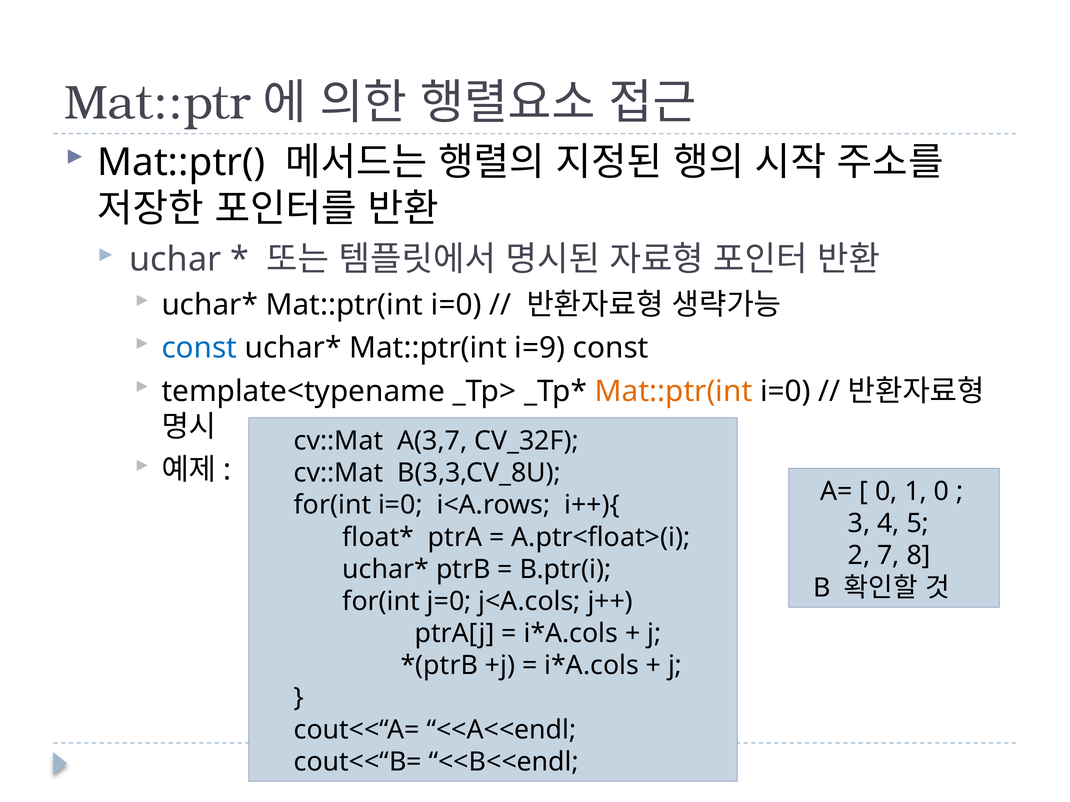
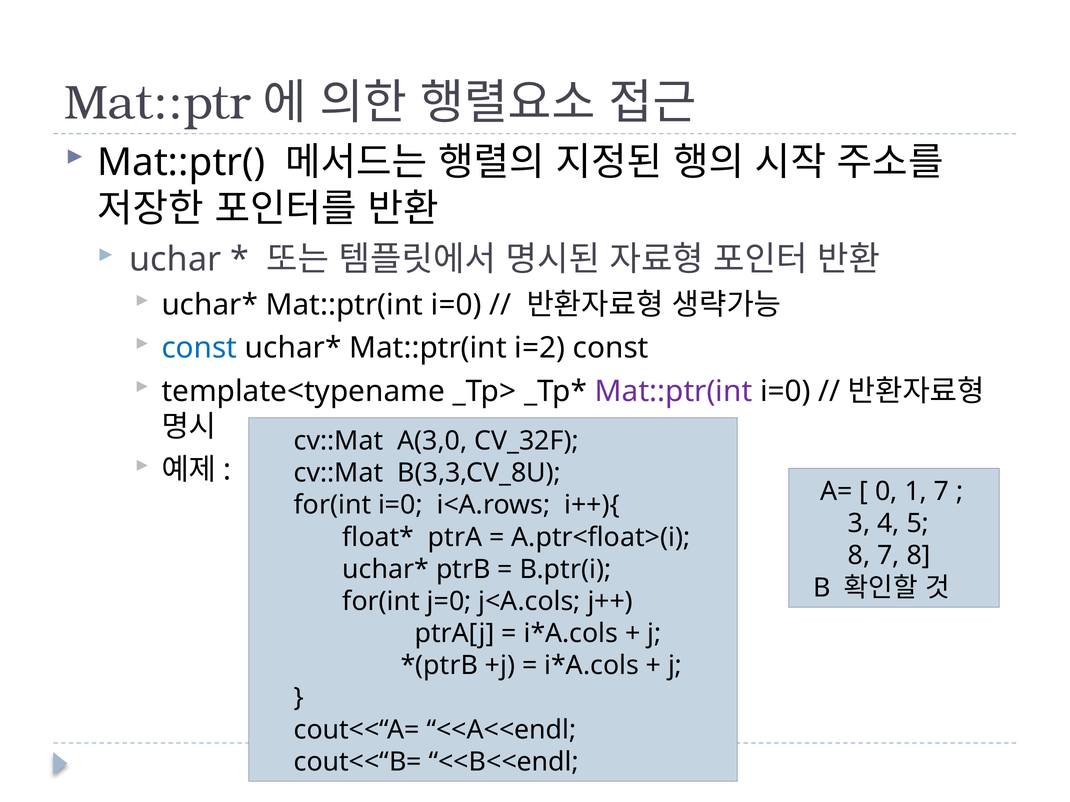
i=9: i=9 -> i=2
Mat::ptr(int at (674, 391) colour: orange -> purple
A(3,7: A(3,7 -> A(3,0
1 0: 0 -> 7
2 at (859, 556): 2 -> 8
